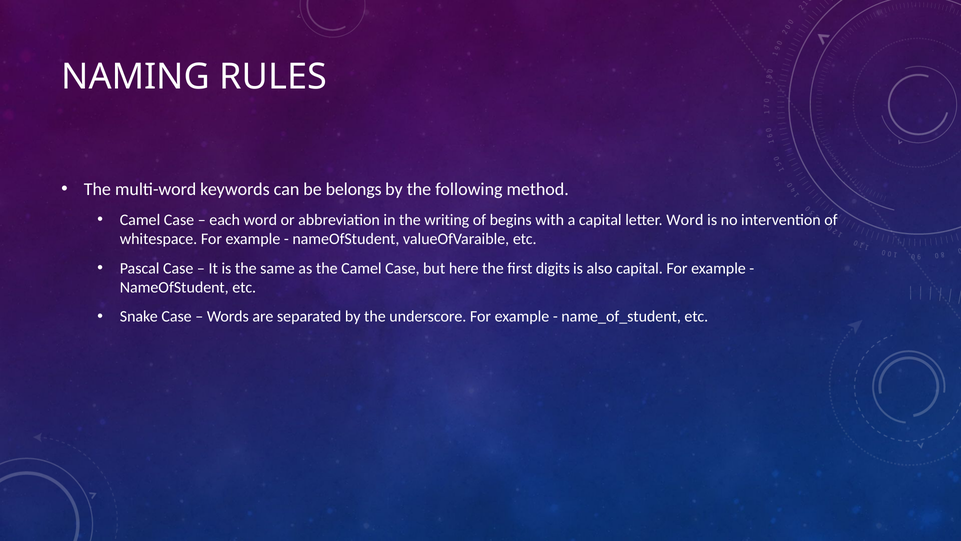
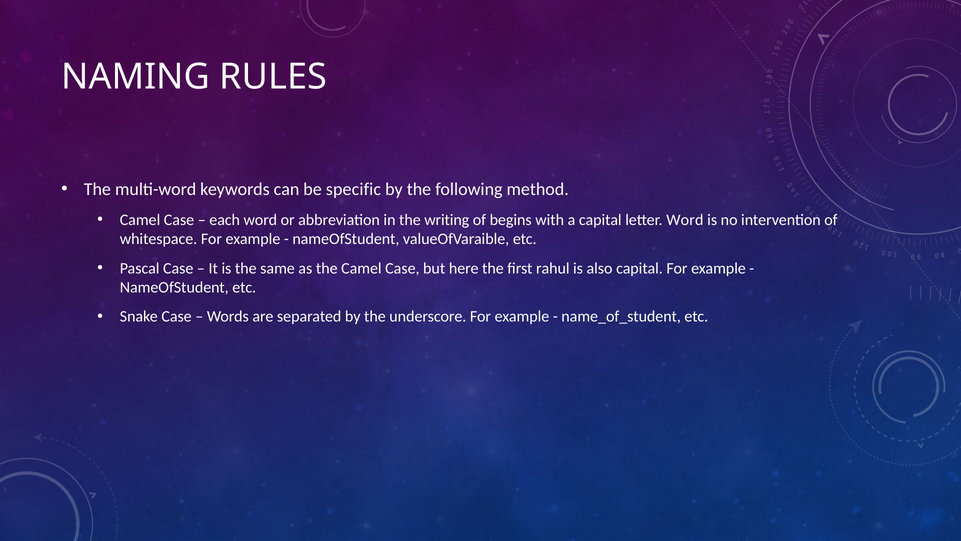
belongs: belongs -> specific
digits: digits -> rahul
